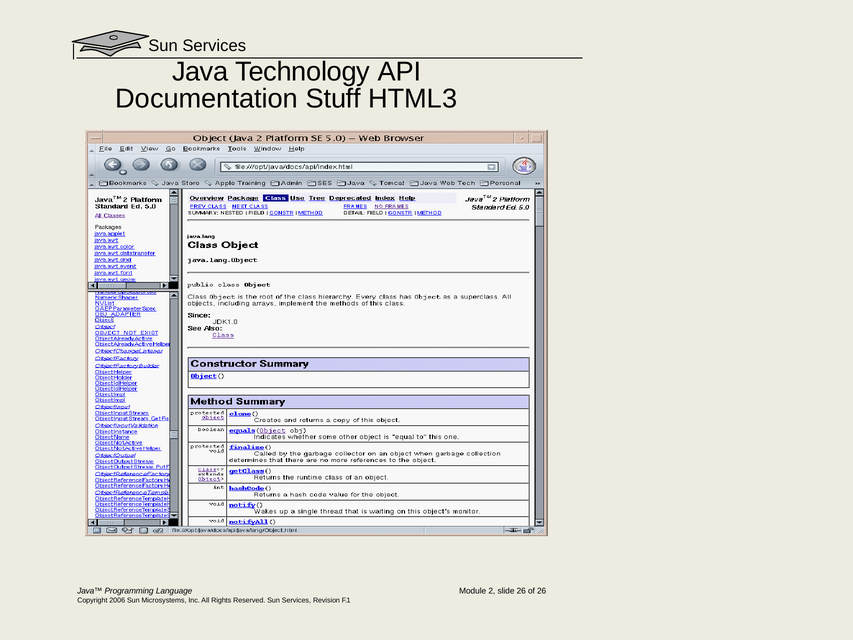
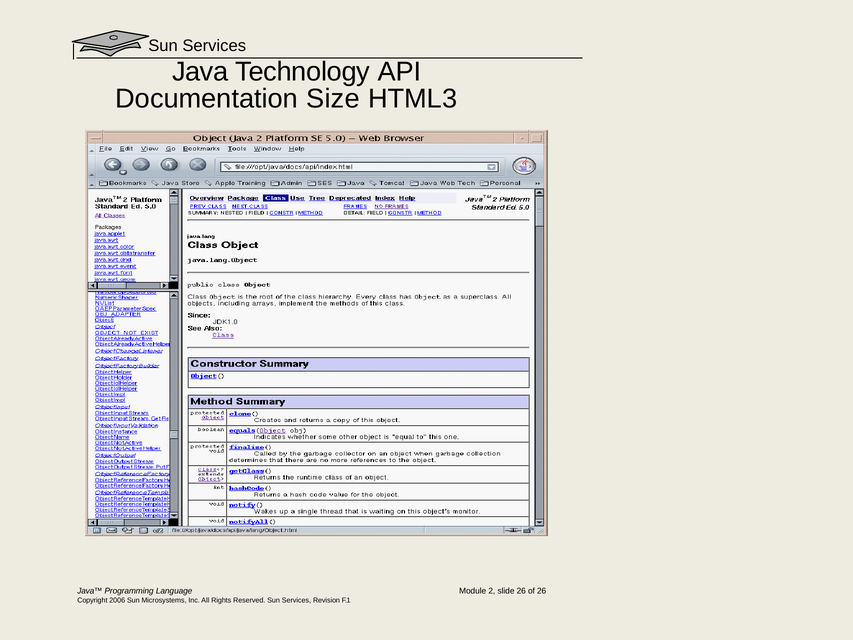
Stuff: Stuff -> Size
